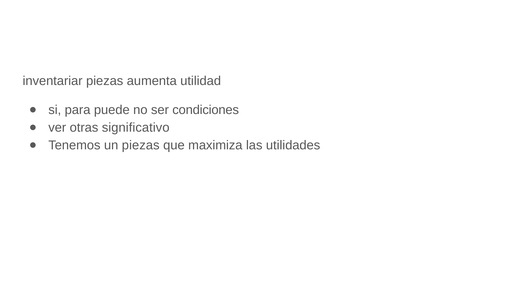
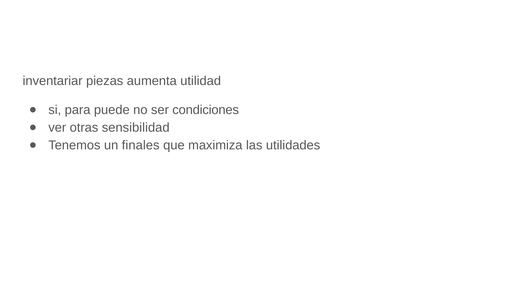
significativo: significativo -> sensibilidad
un piezas: piezas -> finales
